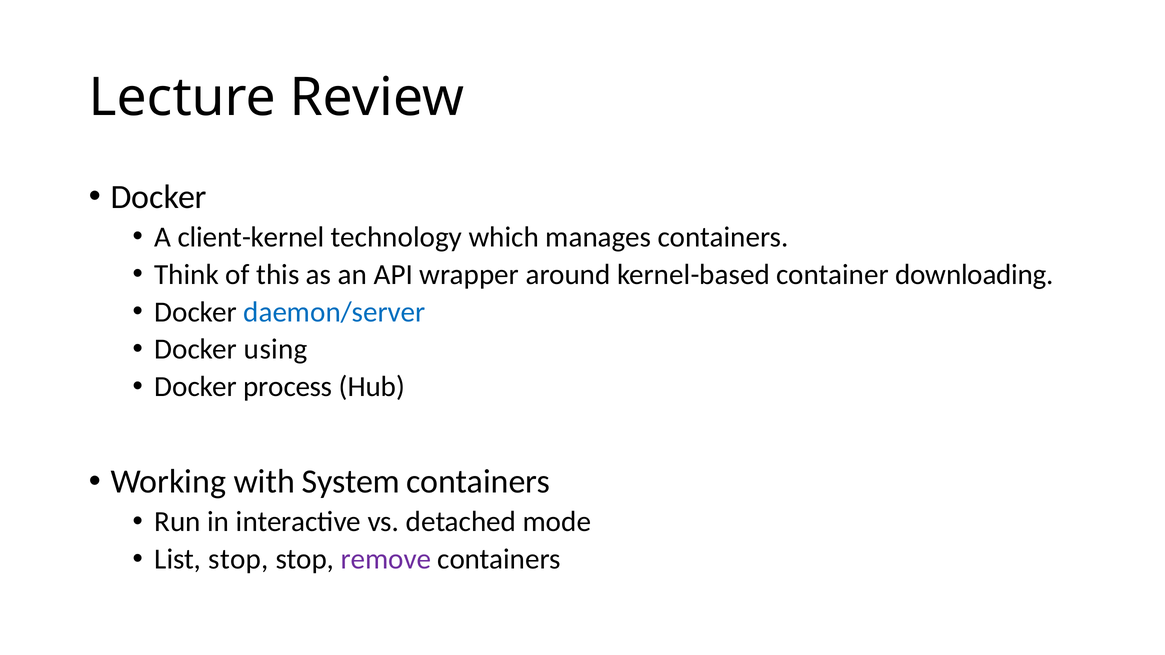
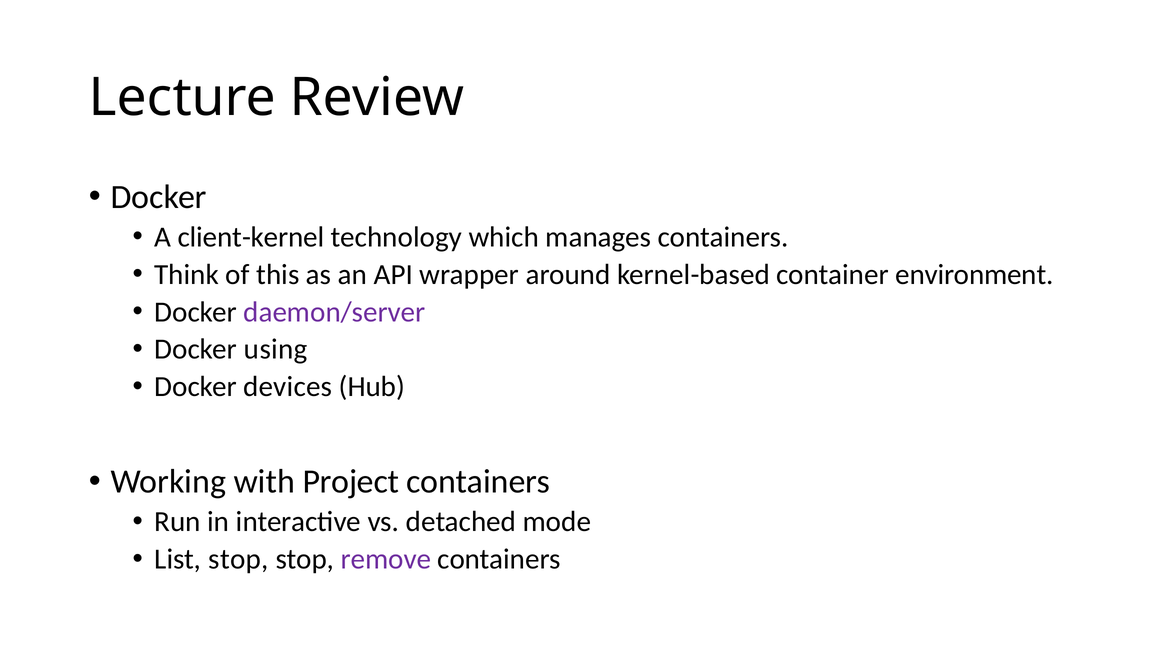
downloading: downloading -> environment
daemon/server colour: blue -> purple
process: process -> devices
System: System -> Project
